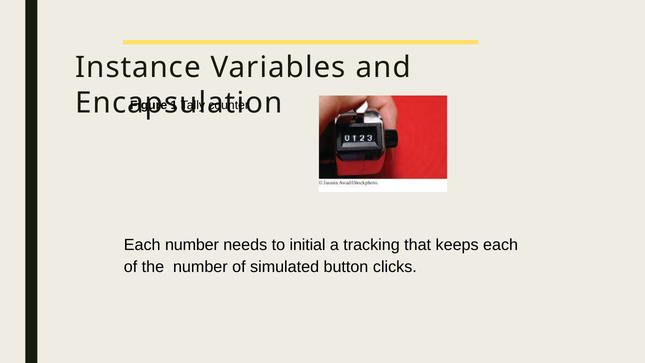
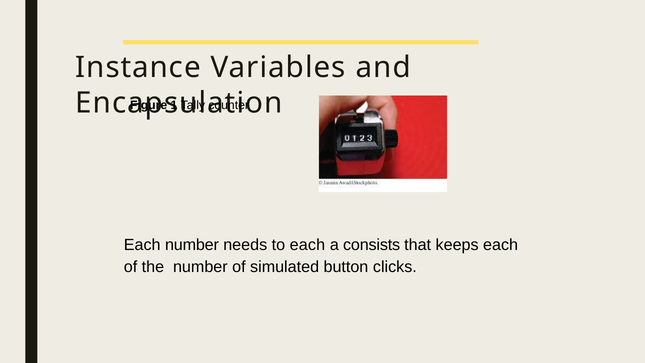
to initial: initial -> each
tracking: tracking -> consists
